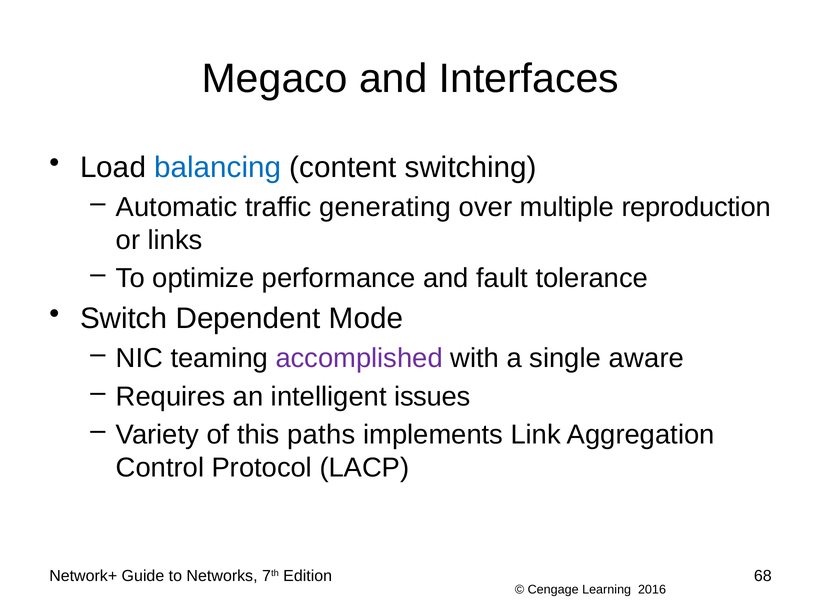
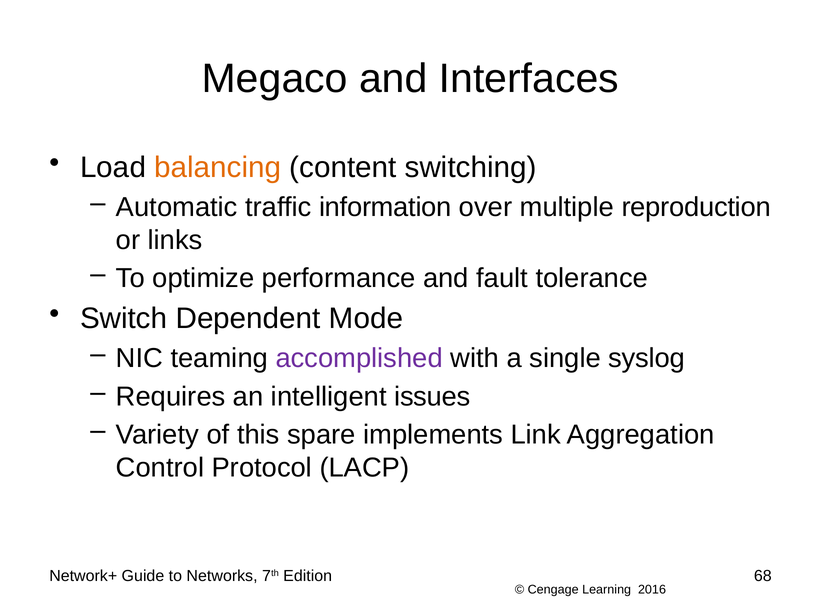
balancing colour: blue -> orange
generating: generating -> information
aware: aware -> syslog
paths: paths -> spare
